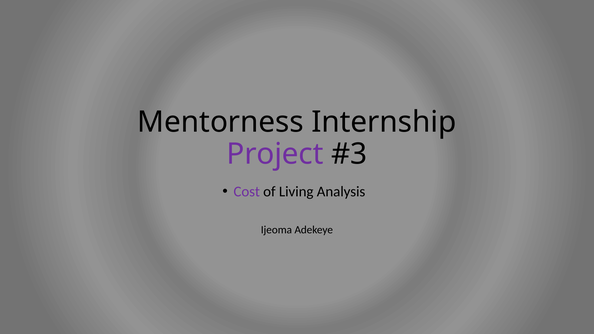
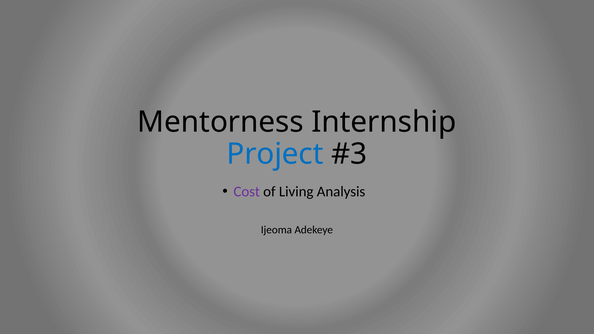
Project colour: purple -> blue
